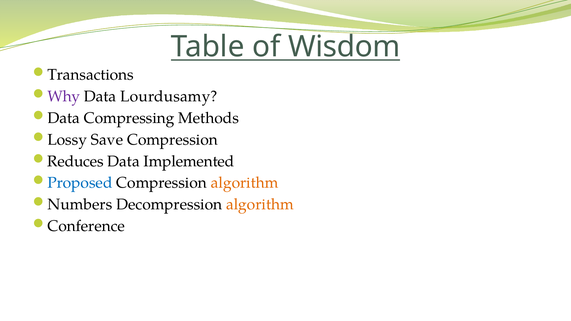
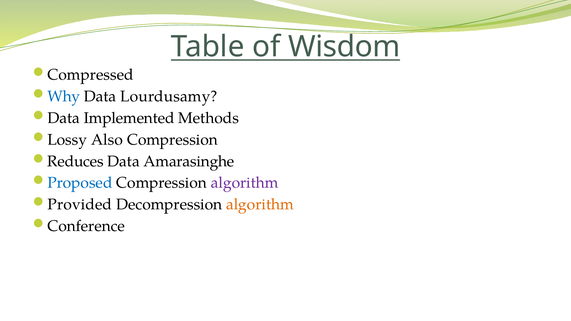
Transactions: Transactions -> Compressed
Why colour: purple -> blue
Compressing: Compressing -> Implemented
Save: Save -> Also
Implemented: Implemented -> Amarasinghe
algorithm at (245, 183) colour: orange -> purple
Numbers: Numbers -> Provided
